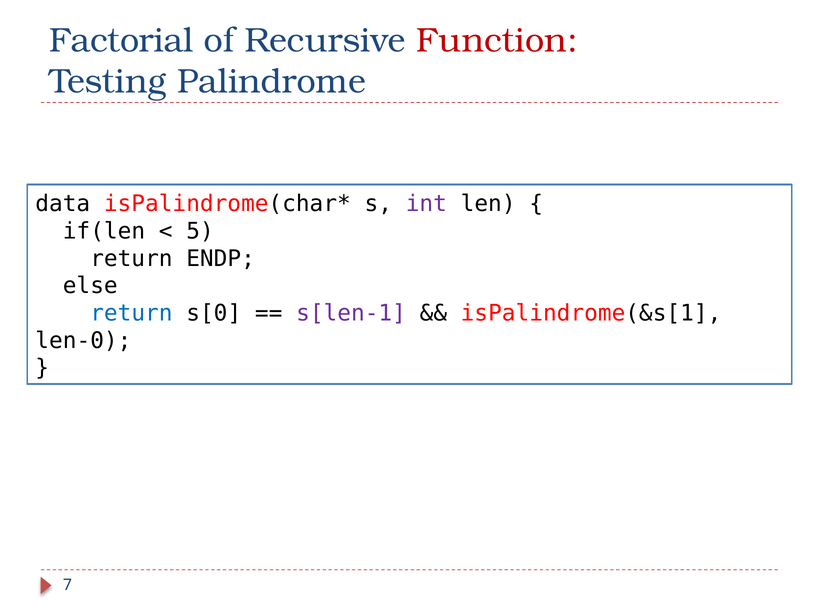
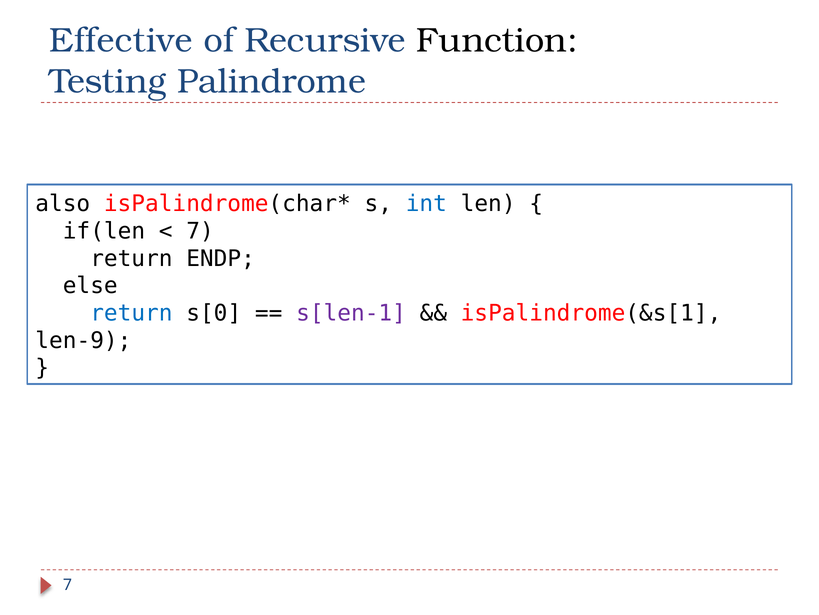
Factorial: Factorial -> Effective
Function colour: red -> black
data: data -> also
int colour: purple -> blue
5 at (200, 231): 5 -> 7
len-0: len-0 -> len-9
